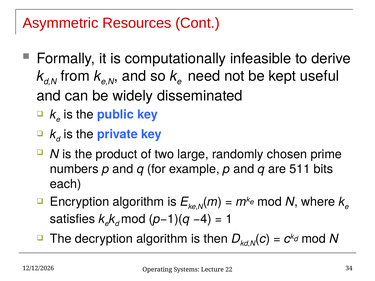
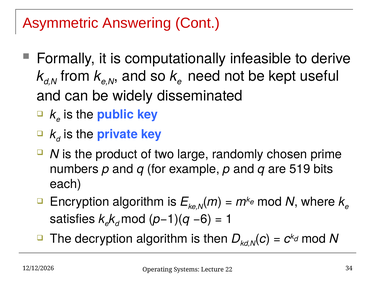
Resources: Resources -> Answering
511: 511 -> 519
−4: −4 -> −6
